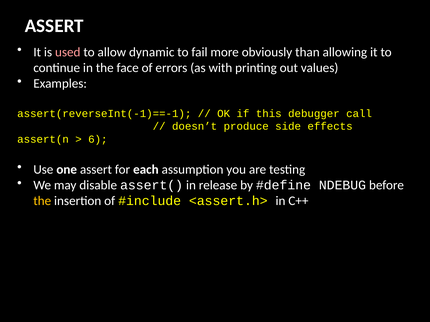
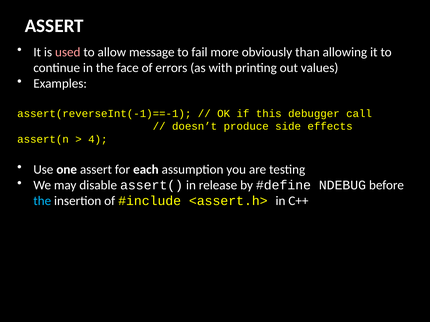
dynamic: dynamic -> message
6: 6 -> 4
the at (42, 201) colour: yellow -> light blue
